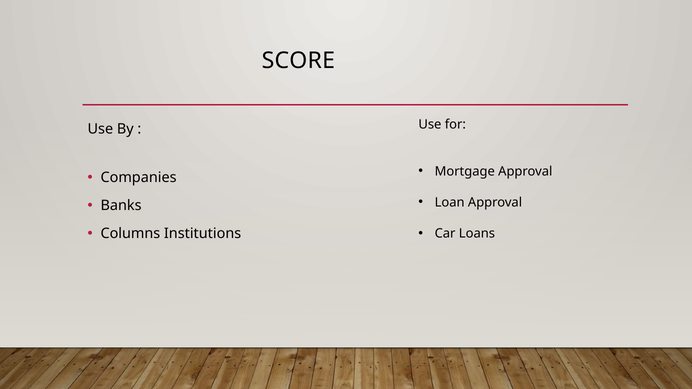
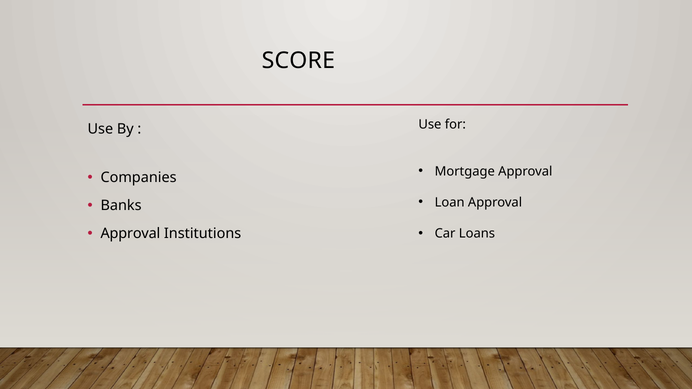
Columns at (130, 234): Columns -> Approval
